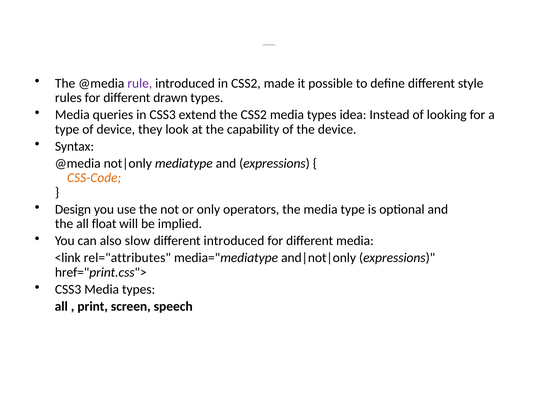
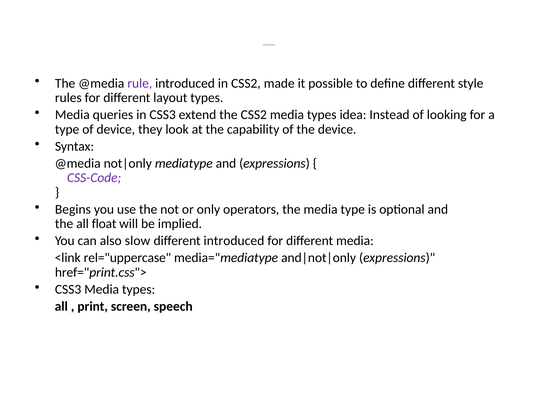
drawn: drawn -> layout
CSS-Code colour: orange -> purple
Design: Design -> Begins
rel="attributes: rel="attributes -> rel="uppercase
